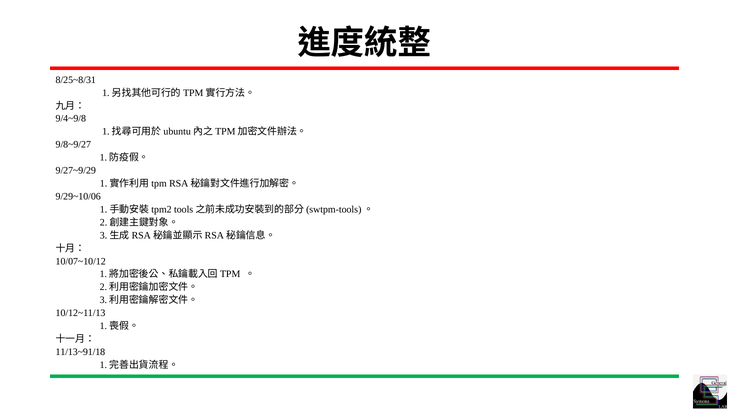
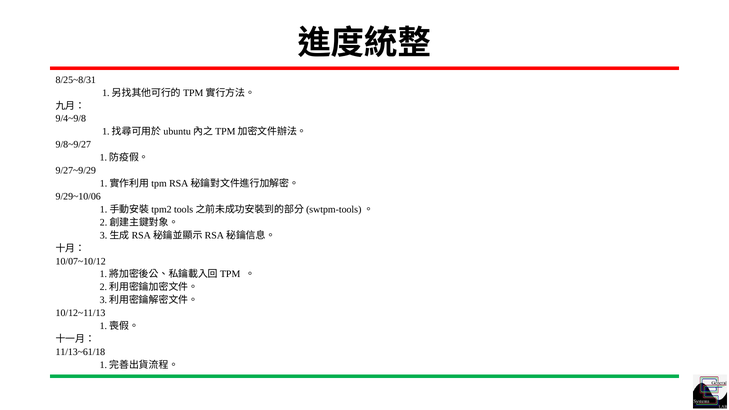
11/13~91/18: 11/13~91/18 -> 11/13~61/18
